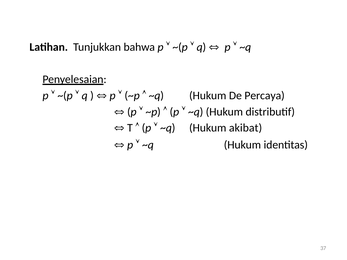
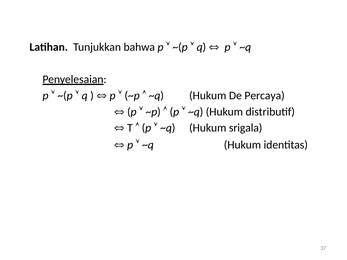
akibat: akibat -> srigala
